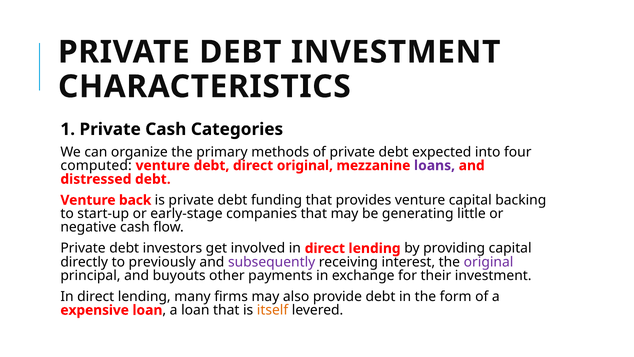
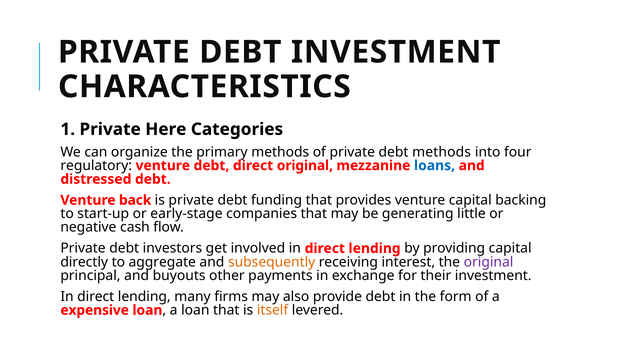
Private Cash: Cash -> Here
debt expected: expected -> methods
computed: computed -> regulatory
loans colour: purple -> blue
previously: previously -> aggregate
subsequently colour: purple -> orange
